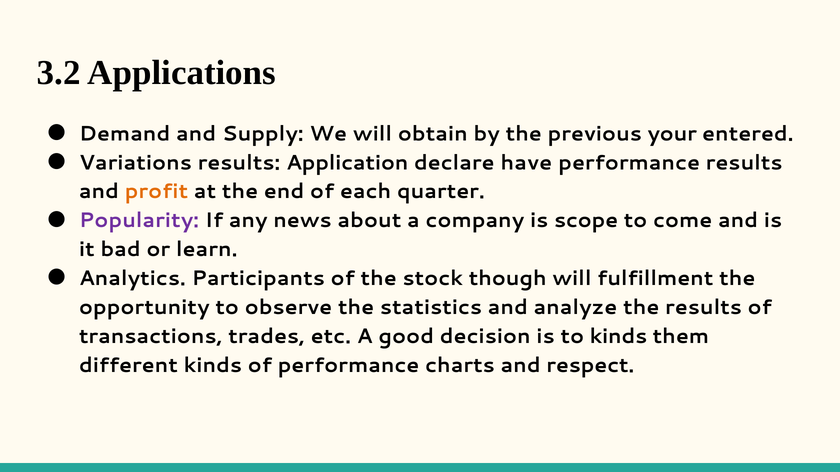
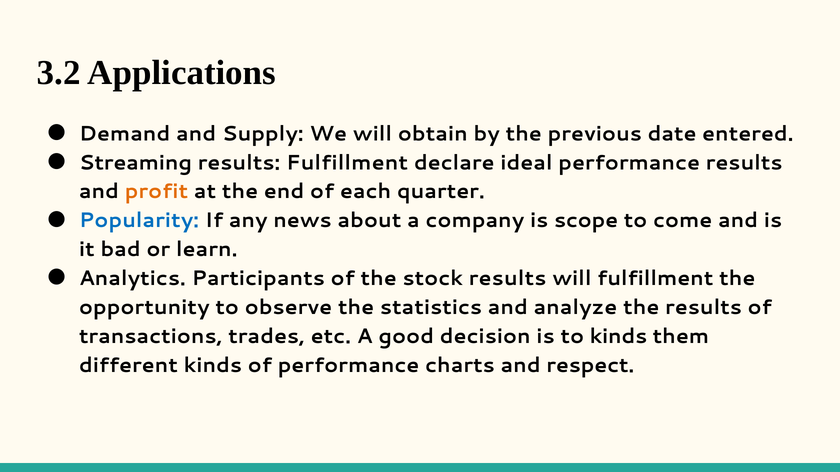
your: your -> date
Variations: Variations -> Streaming
results Application: Application -> Fulfillment
have: have -> ideal
Popularity colour: purple -> blue
stock though: though -> results
